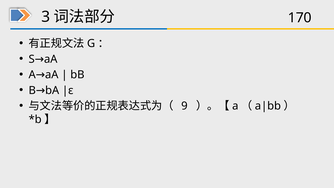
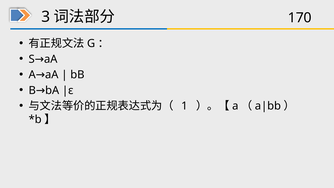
9: 9 -> 1
